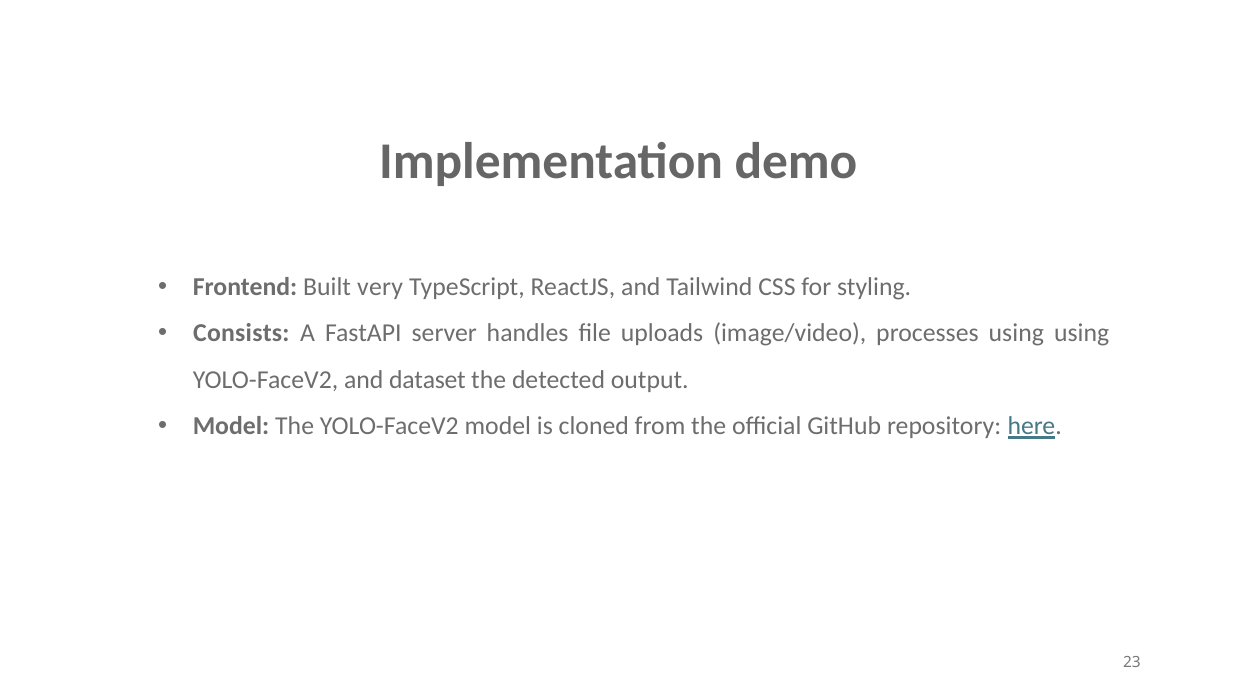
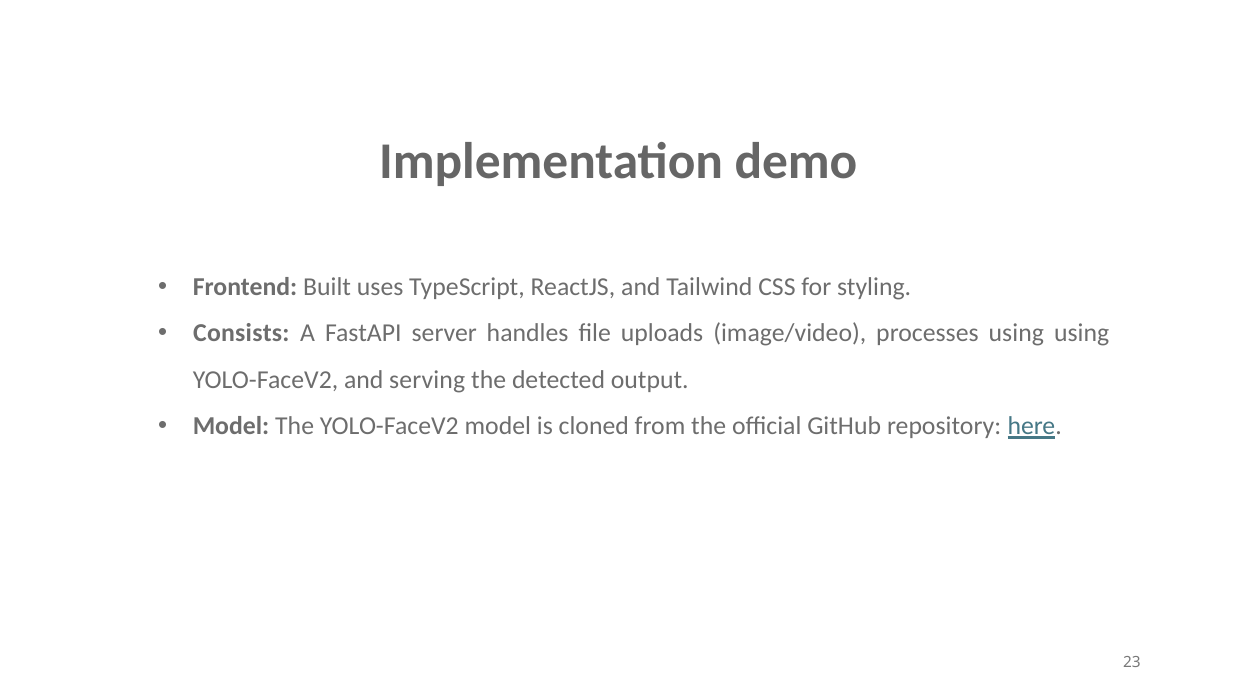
very: very -> uses
dataset: dataset -> serving
